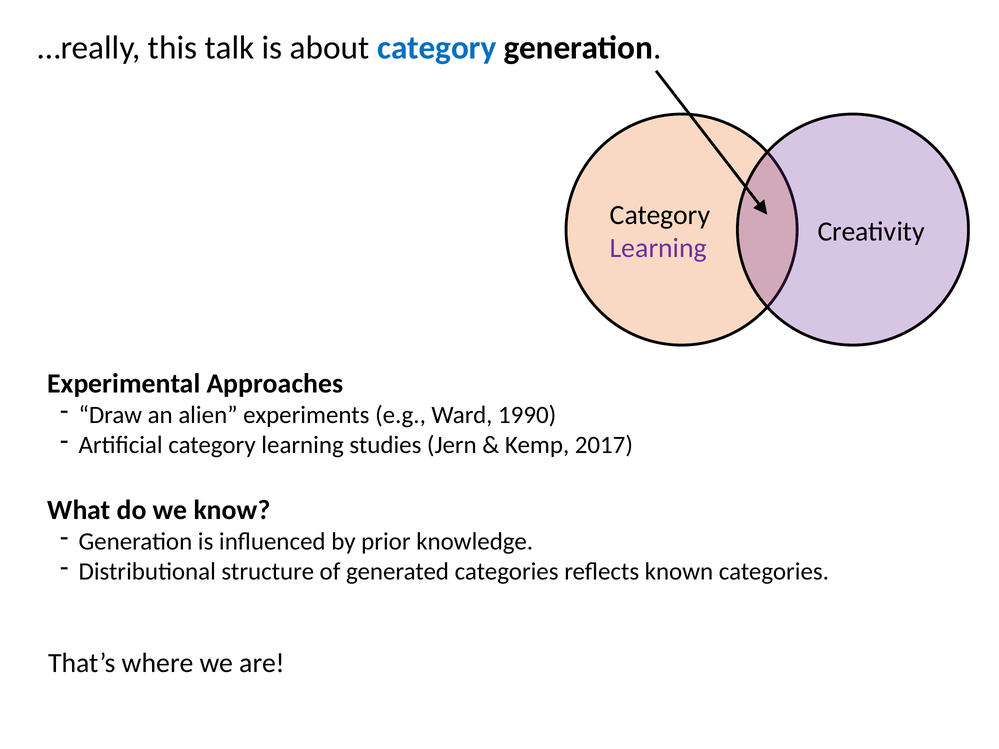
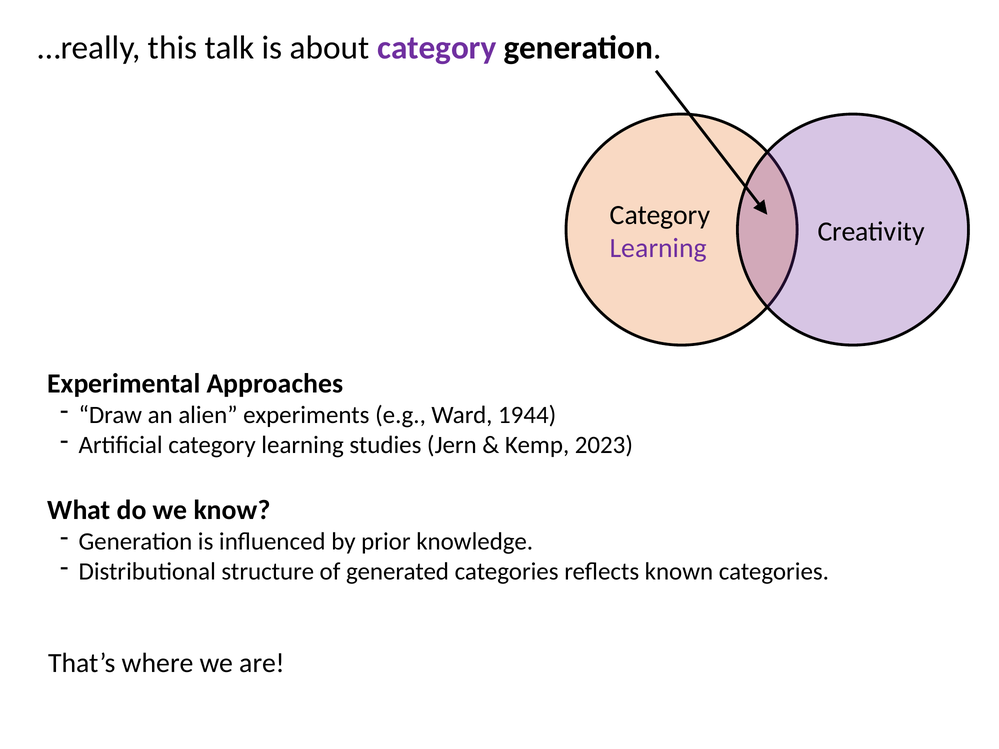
category at (437, 48) colour: blue -> purple
1990: 1990 -> 1944
2017: 2017 -> 2023
